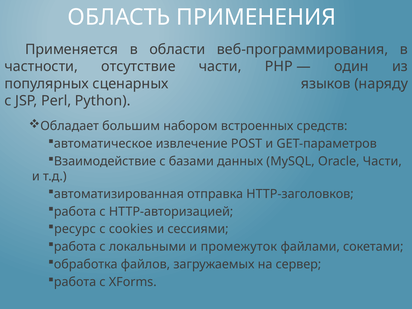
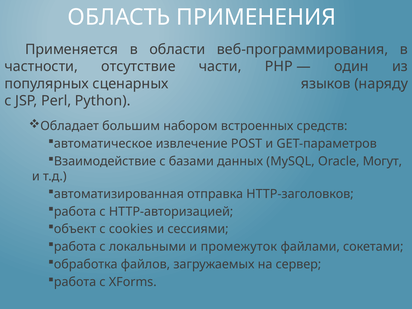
Oracle Части: Части -> Могут
ресурс: ресурс -> объект
